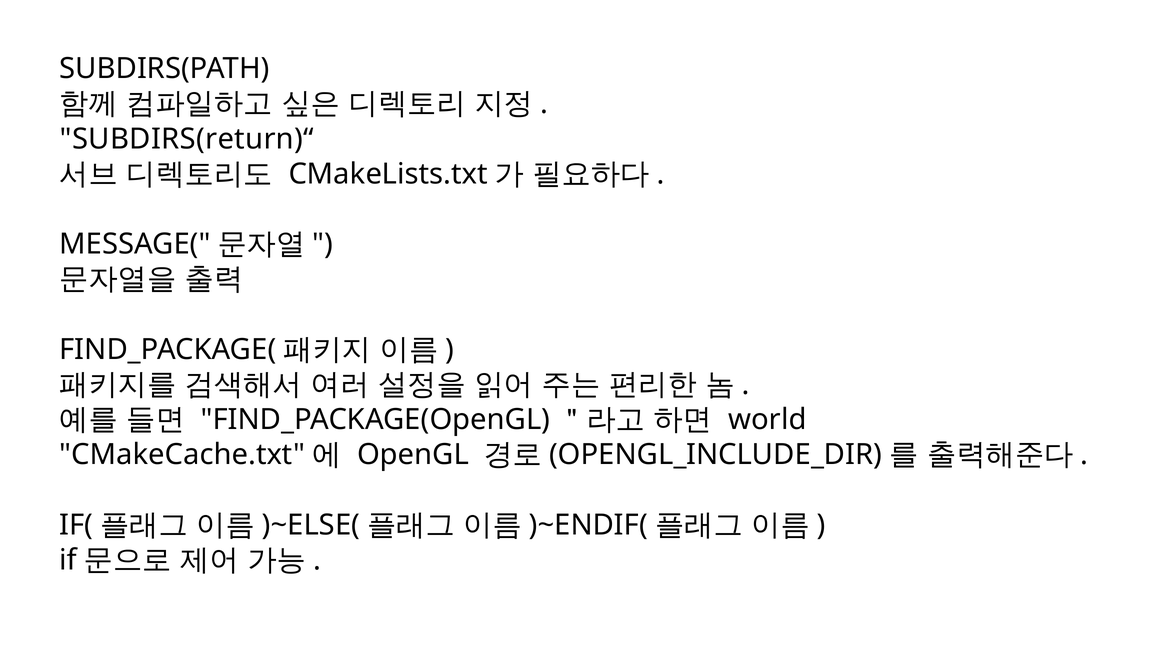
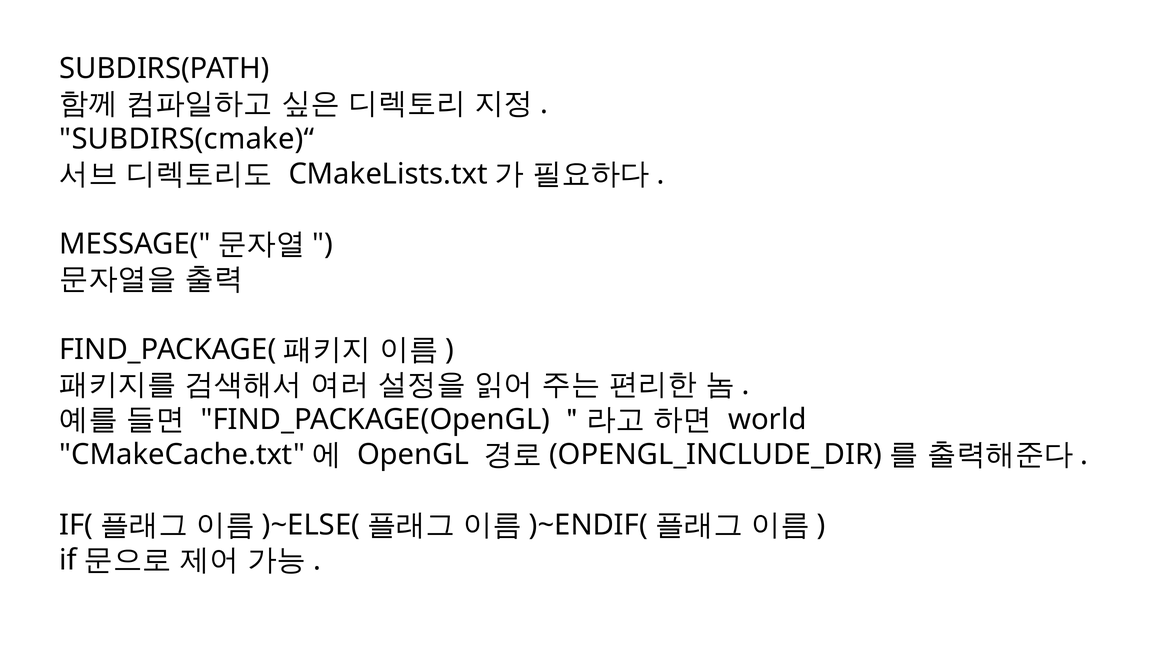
SUBDIRS(return)“: SUBDIRS(return)“ -> SUBDIRS(cmake)“
